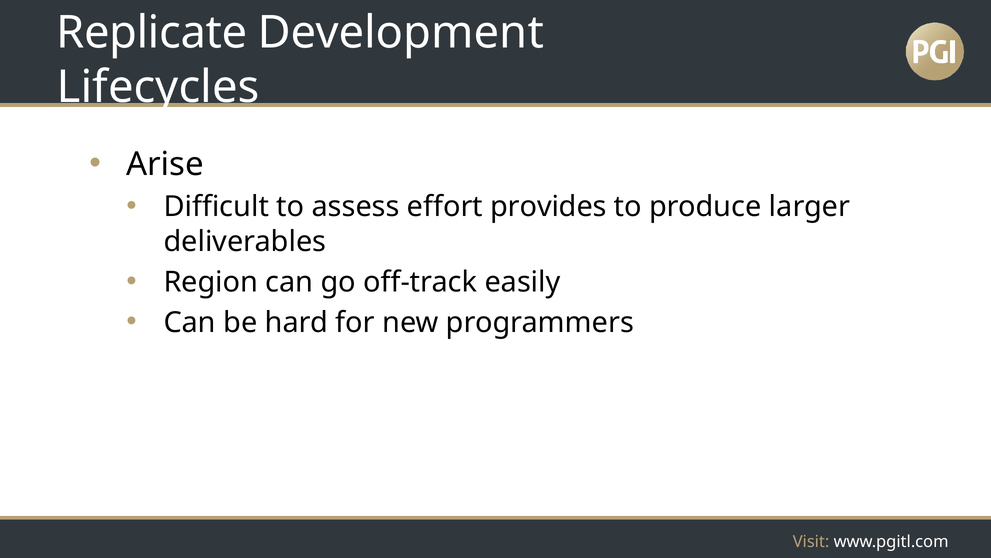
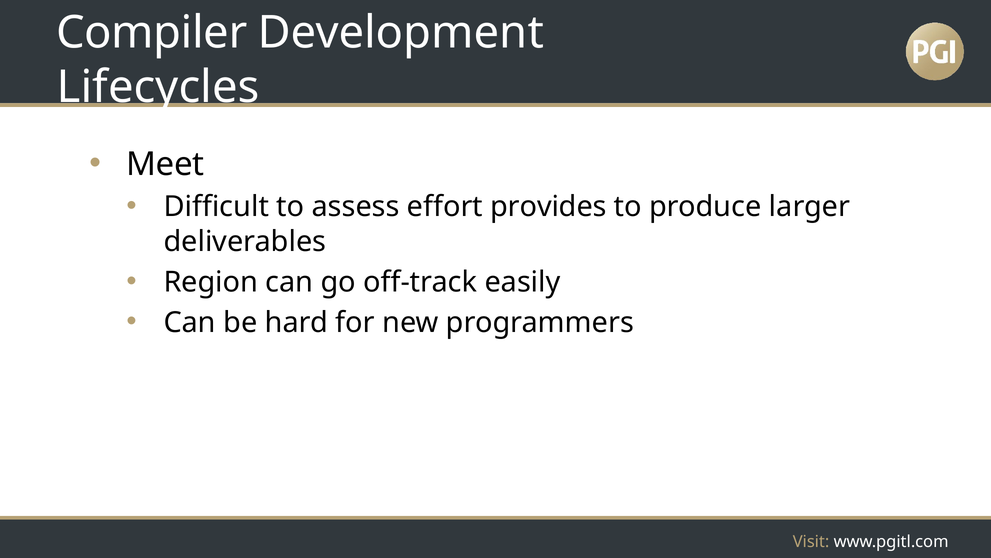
Replicate: Replicate -> Compiler
Arise: Arise -> Meet
